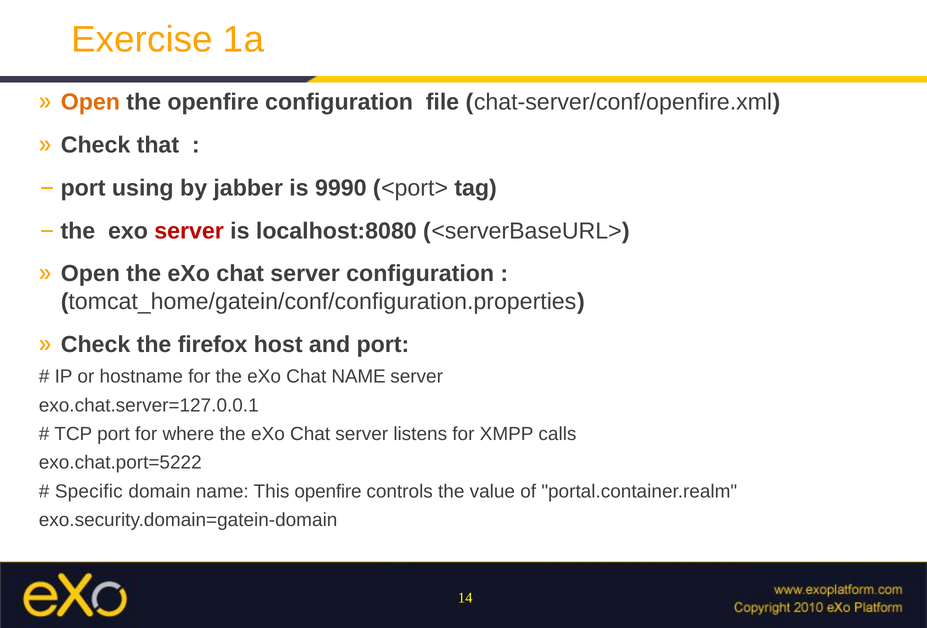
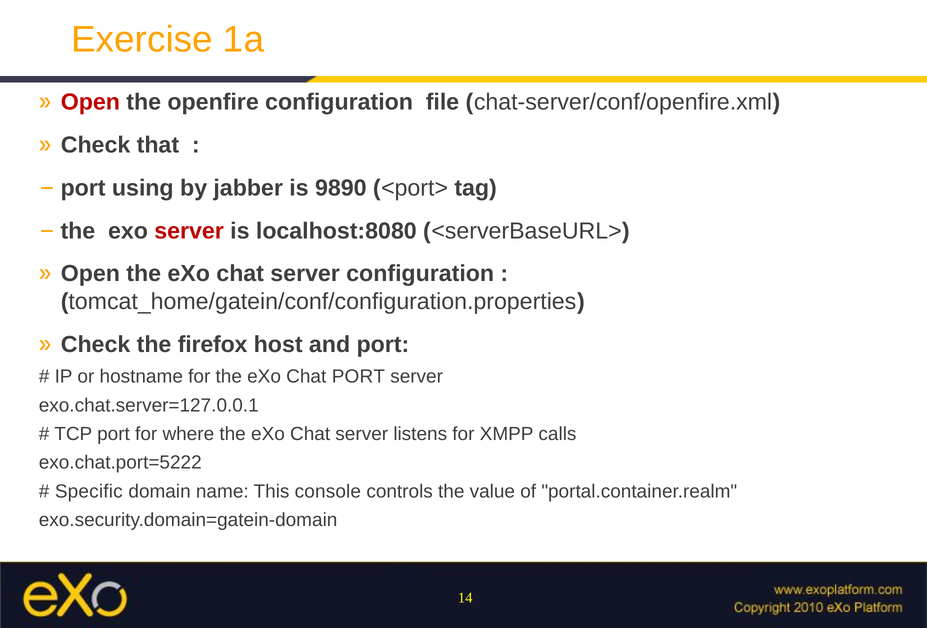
Open at (90, 102) colour: orange -> red
9990: 9990 -> 9890
Chat NAME: NAME -> PORT
This openfire: openfire -> console
